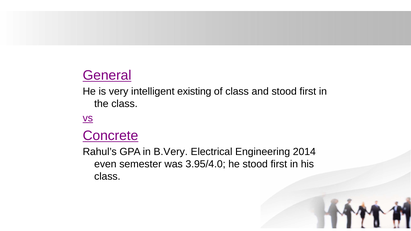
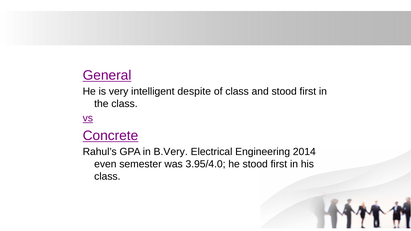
existing: existing -> despite
